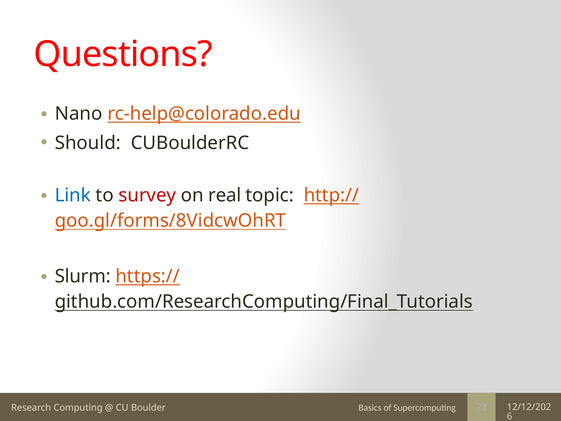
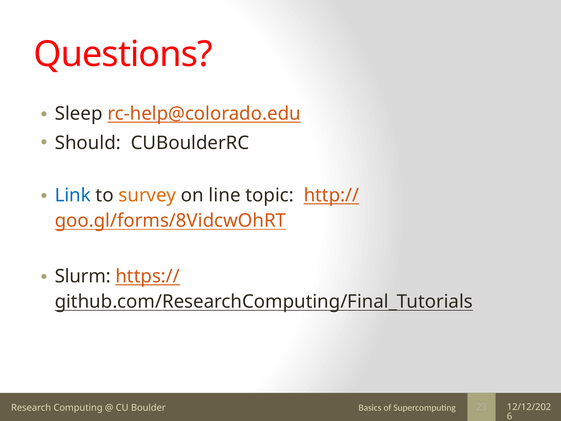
Nano: Nano -> Sleep
survey colour: red -> orange
real: real -> line
